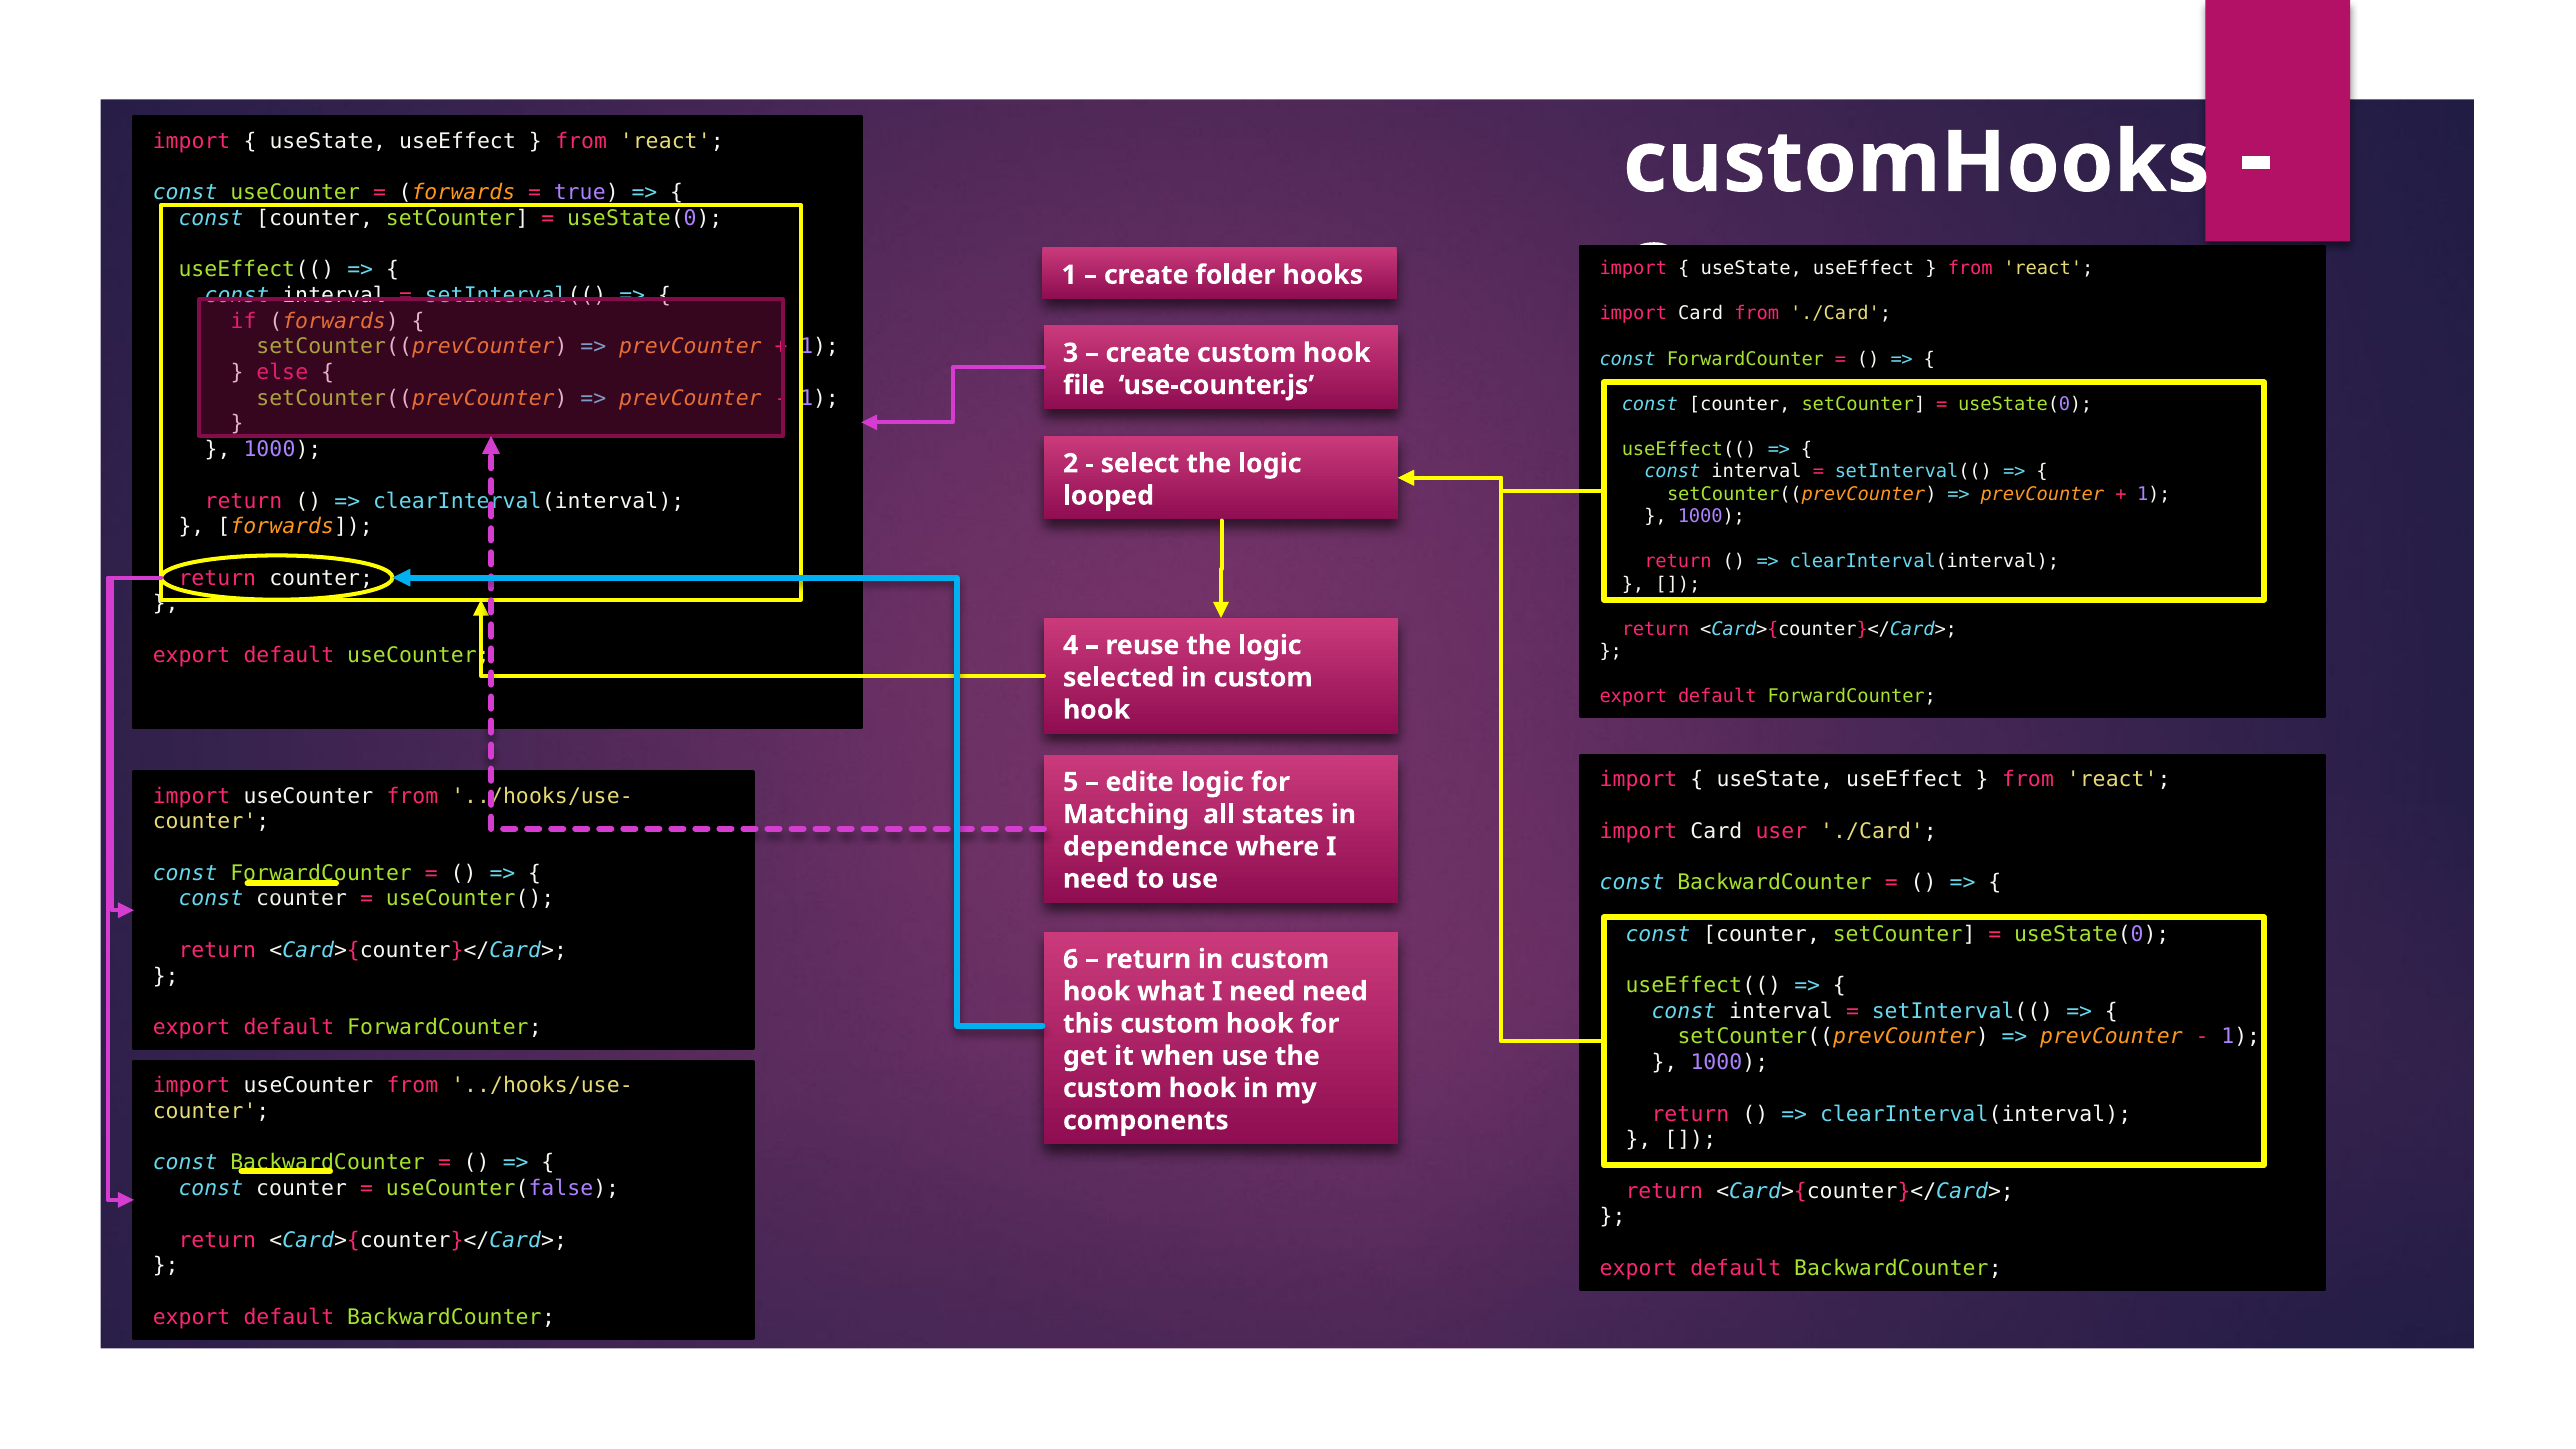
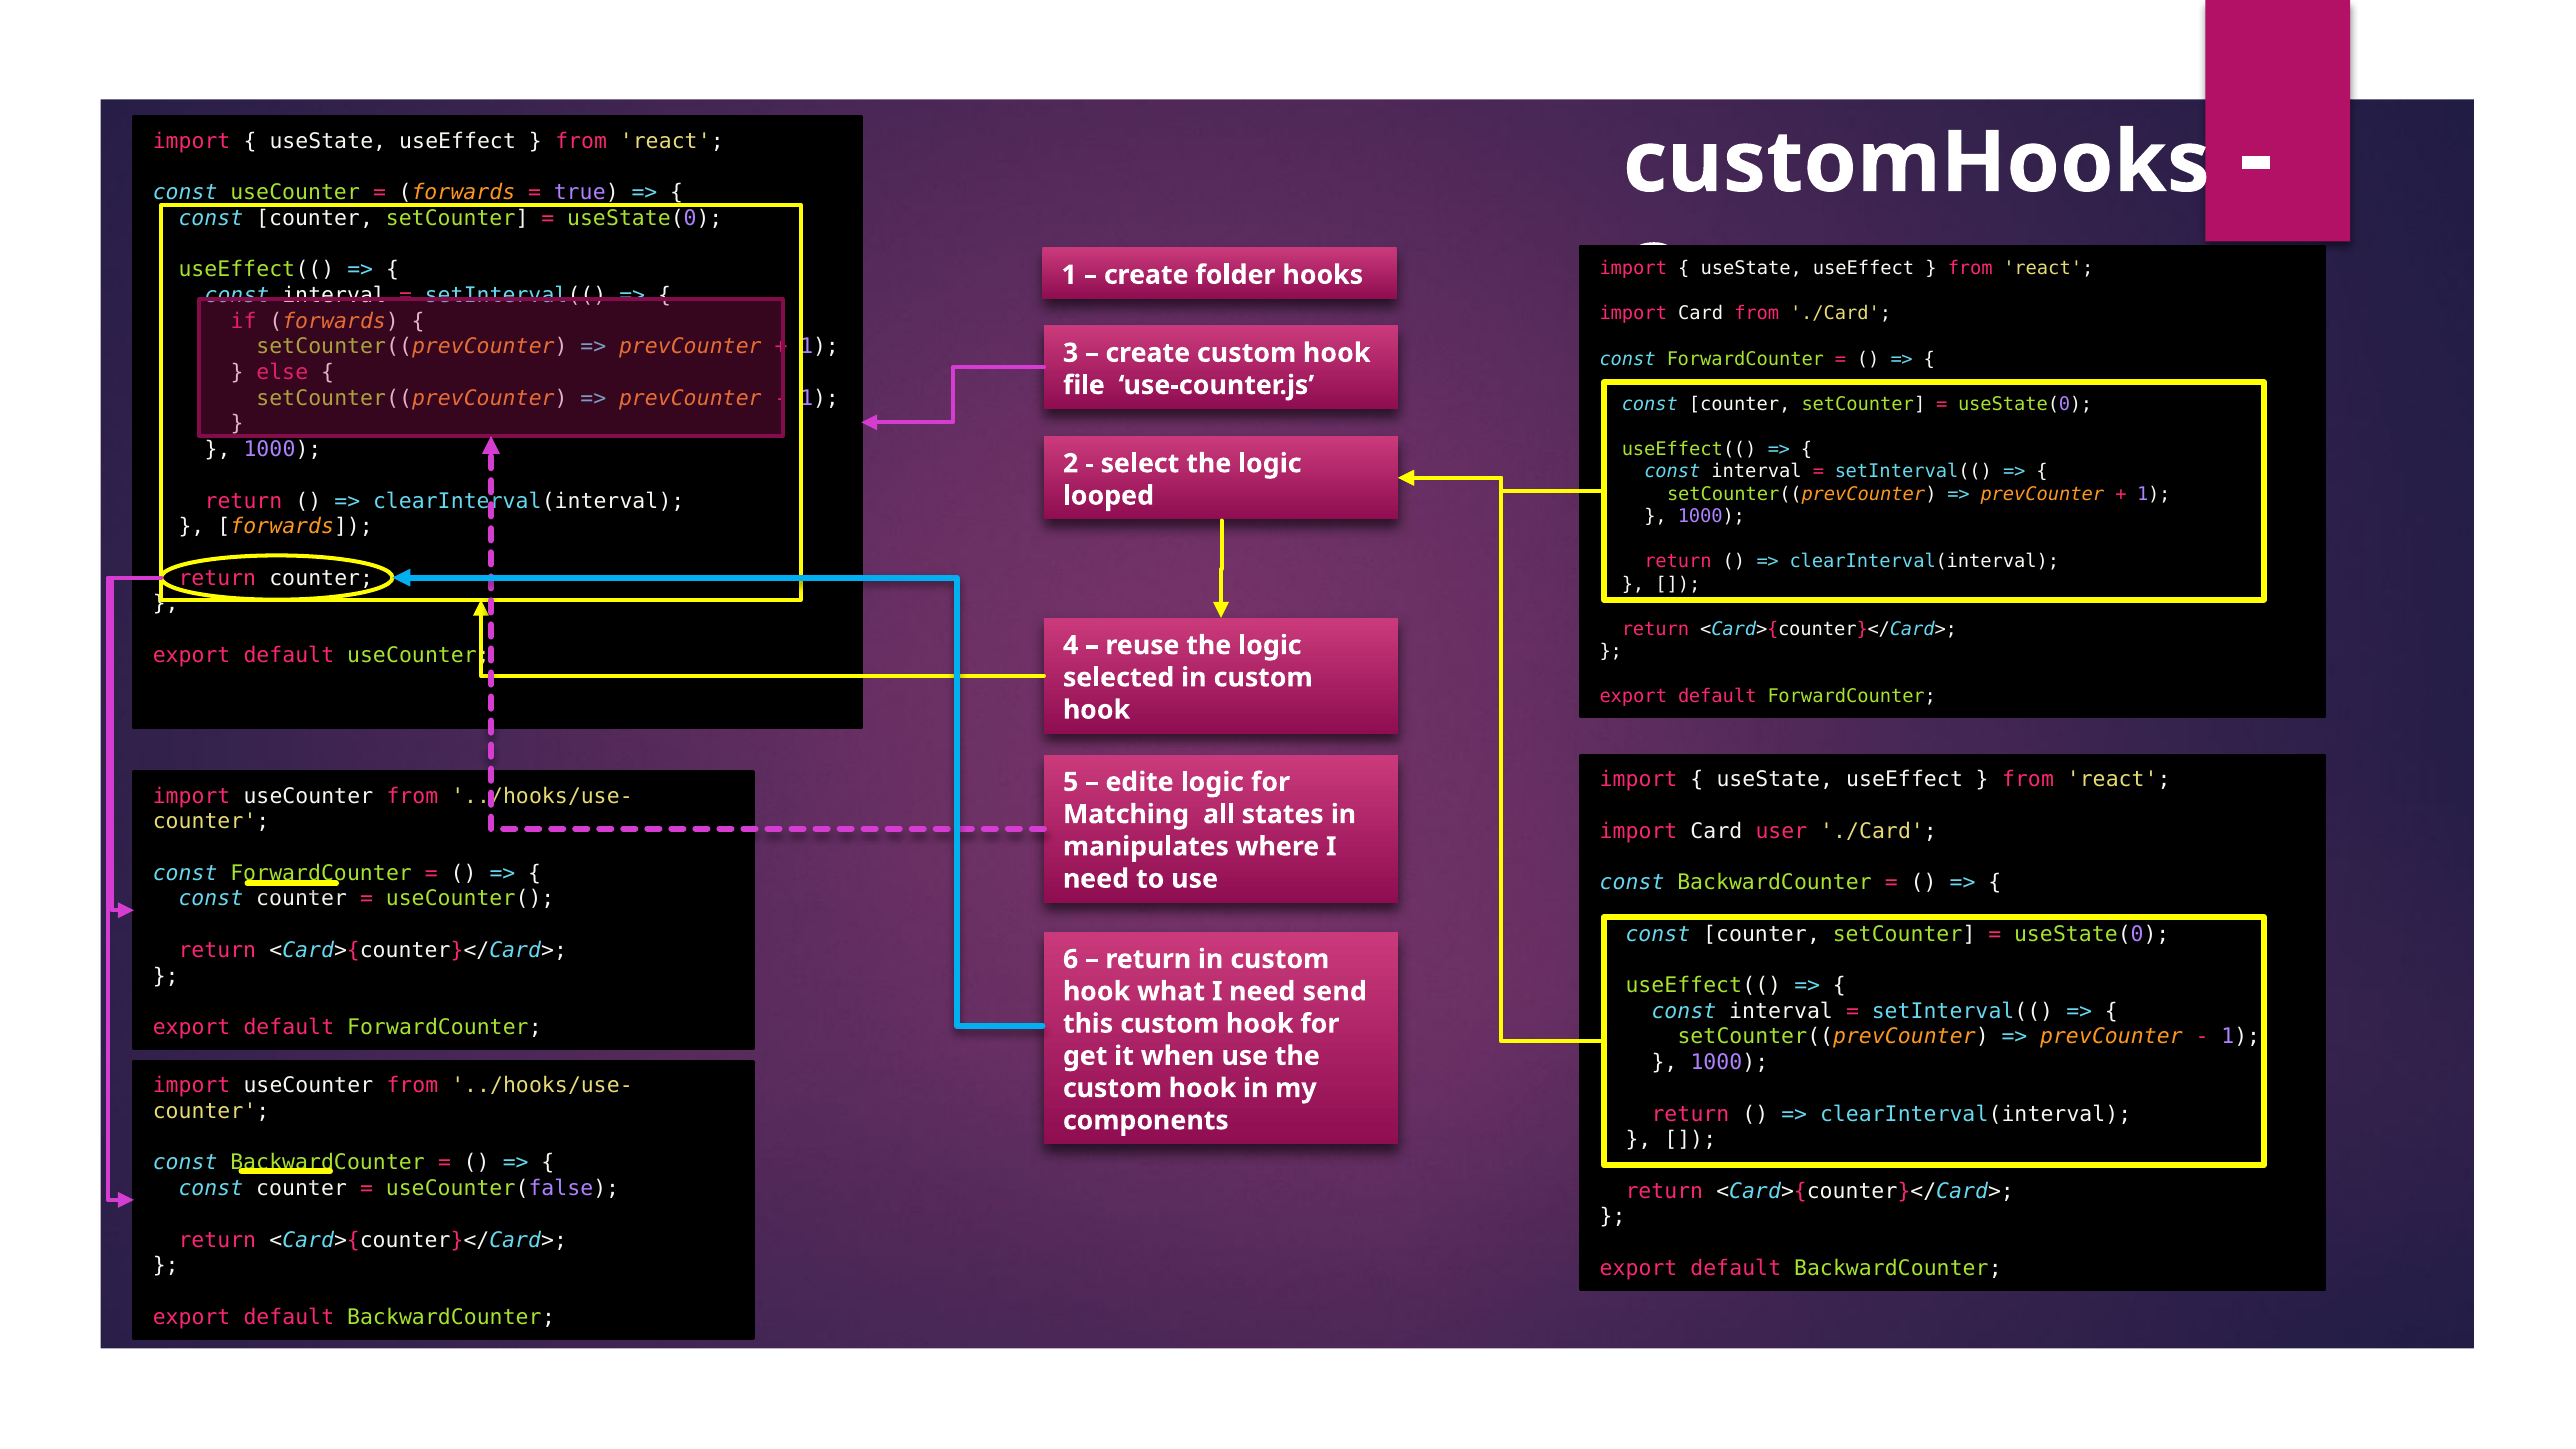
dependence: dependence -> manipulates
need need: need -> send
